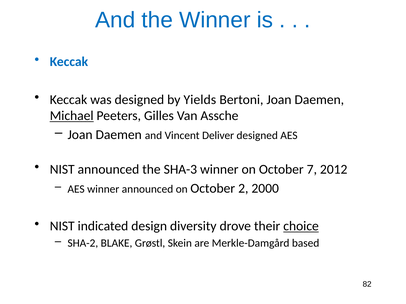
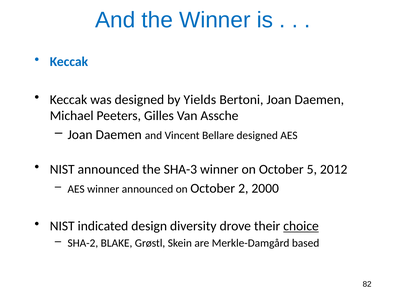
Michael underline: present -> none
Deliver: Deliver -> Bellare
7: 7 -> 5
